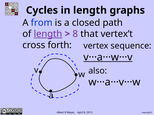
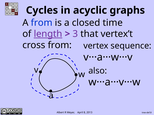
in length: length -> acyclic
path: path -> time
8 at (75, 34): 8 -> 3
cross forth: forth -> from
v···a···w···v underline: present -> none
